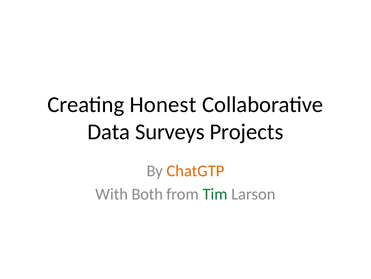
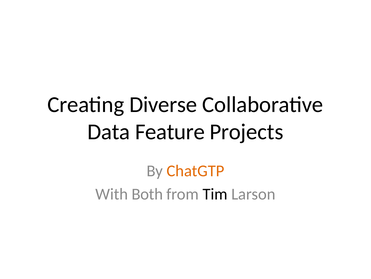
Honest: Honest -> Diverse
Surveys: Surveys -> Feature
Tim colour: green -> black
